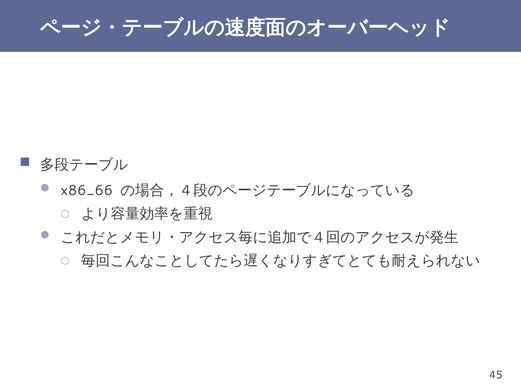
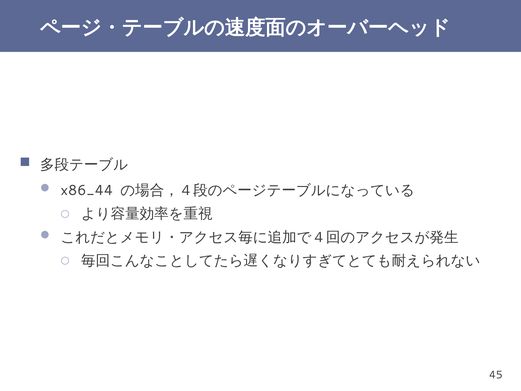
x86_66: x86_66 -> x86_44
